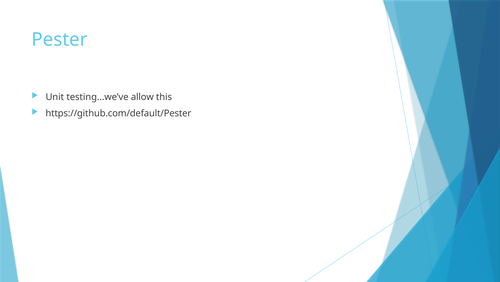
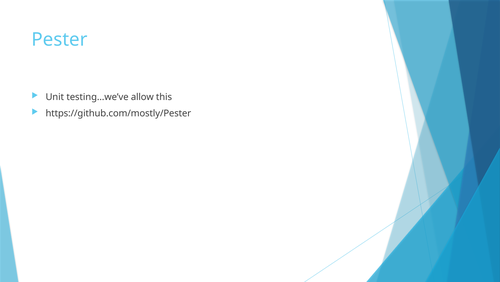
https://github.com/default/Pester: https://github.com/default/Pester -> https://github.com/mostly/Pester
